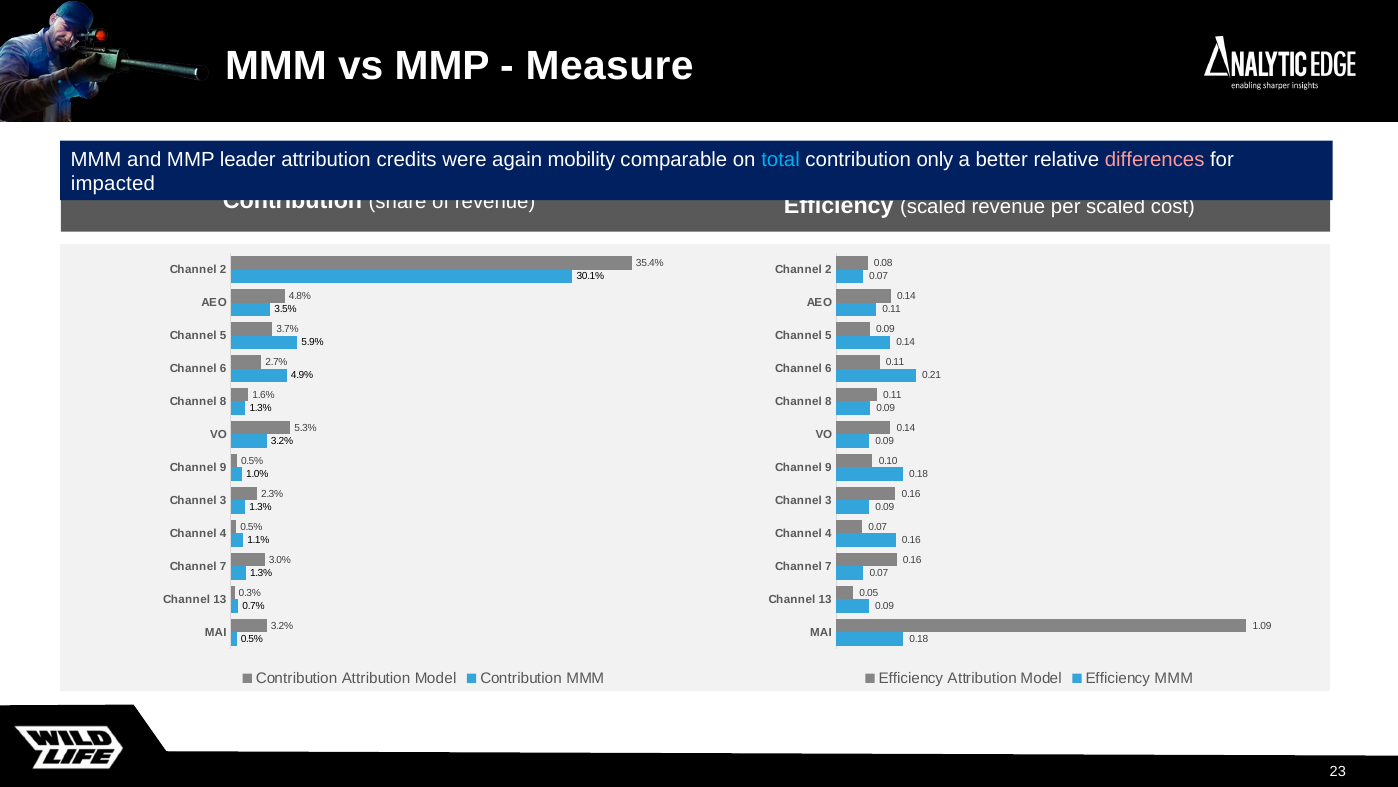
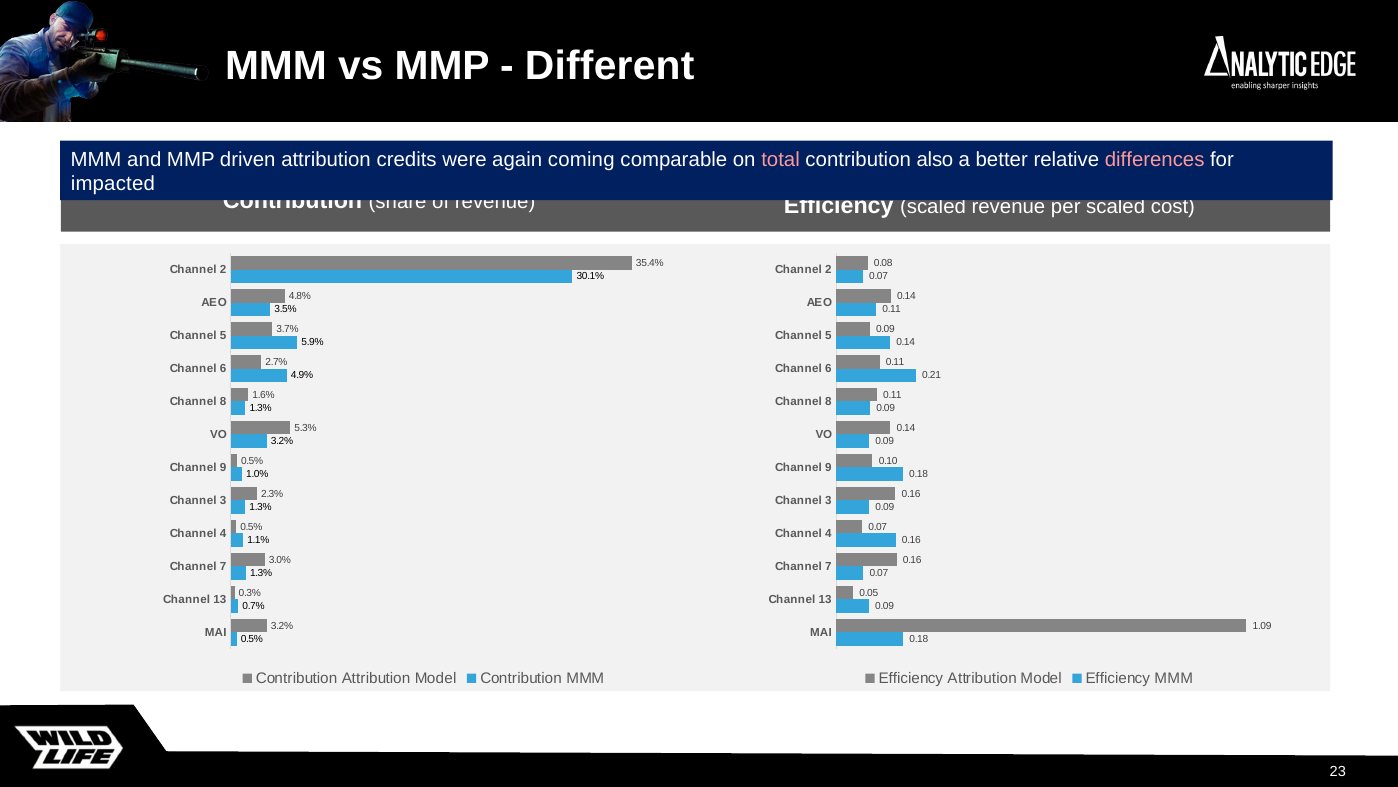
Measure: Measure -> Different
leader: leader -> driven
mobility: mobility -> coming
total colour: light blue -> pink
only: only -> also
